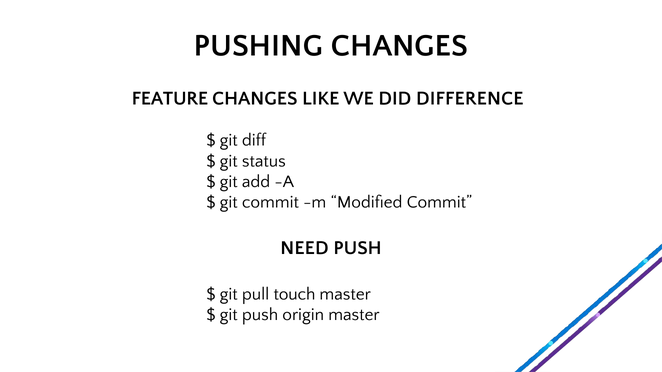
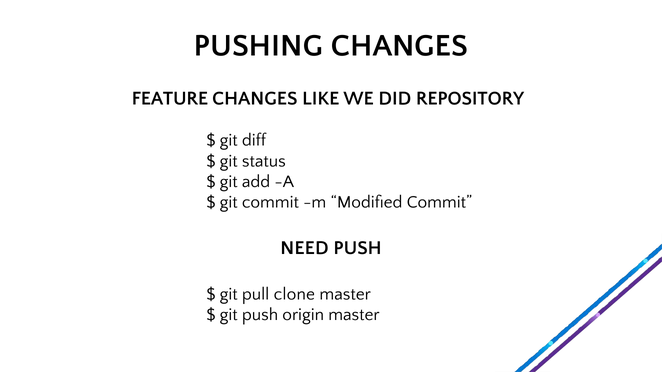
DIFFERENCE: DIFFERENCE -> REPOSITORY
touch: touch -> clone
